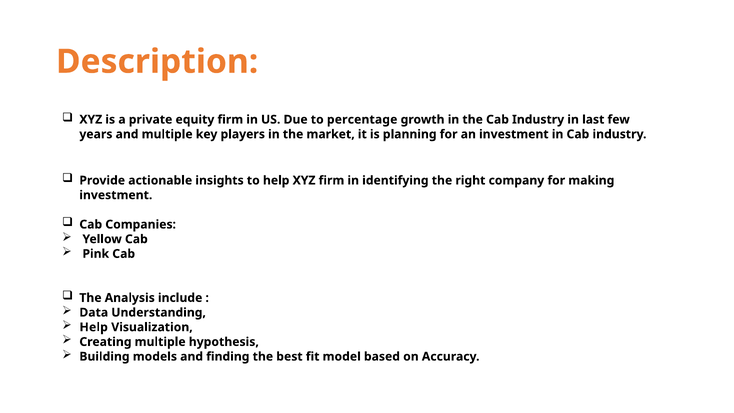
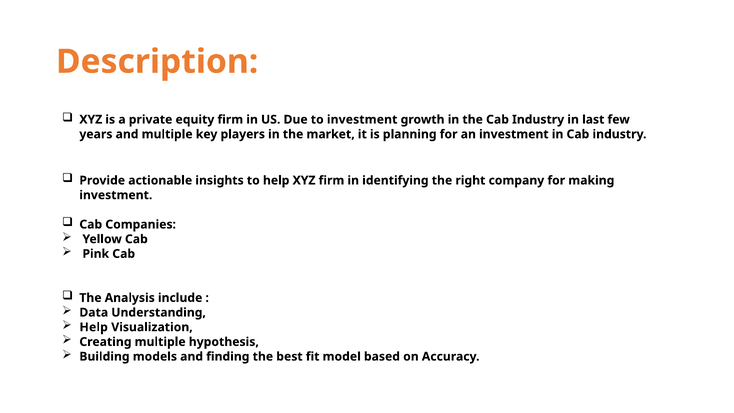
to percentage: percentage -> investment
